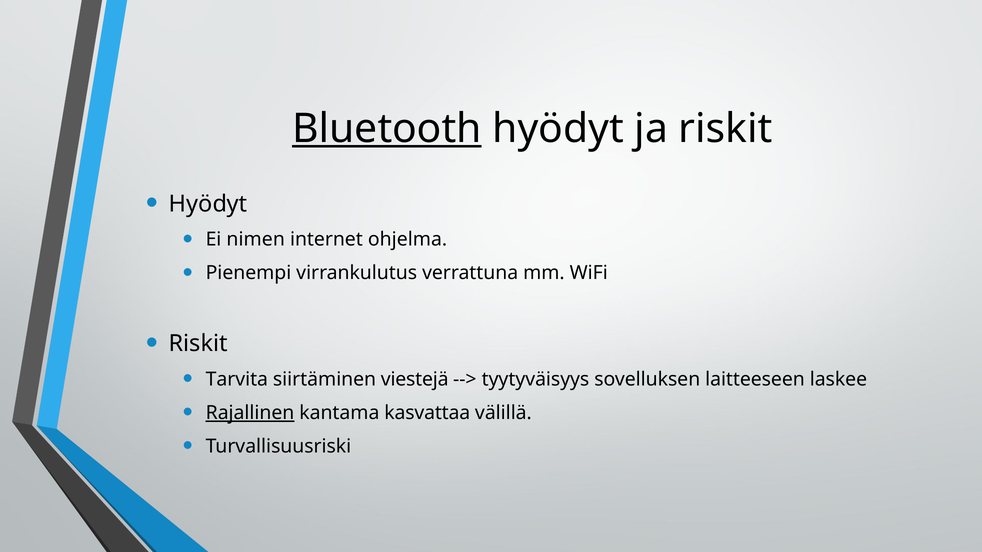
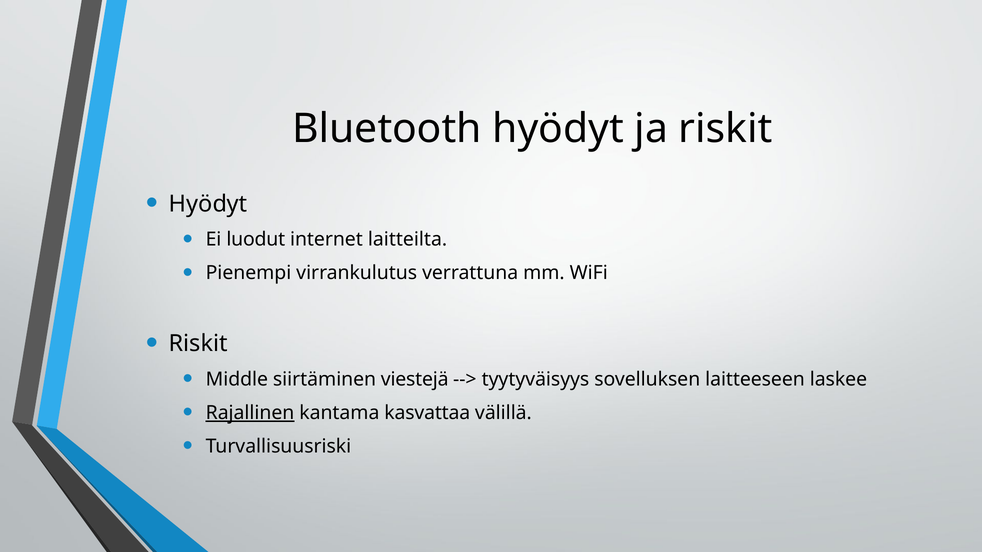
Bluetooth underline: present -> none
nimen: nimen -> luodut
ohjelma: ohjelma -> laitteilta
Tarvita: Tarvita -> Middle
